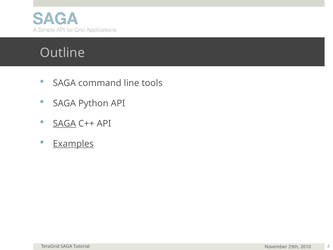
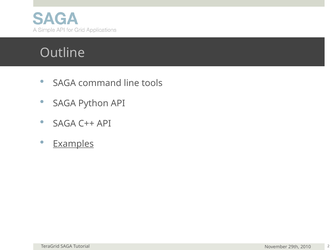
SAGA at (64, 123) underline: present -> none
